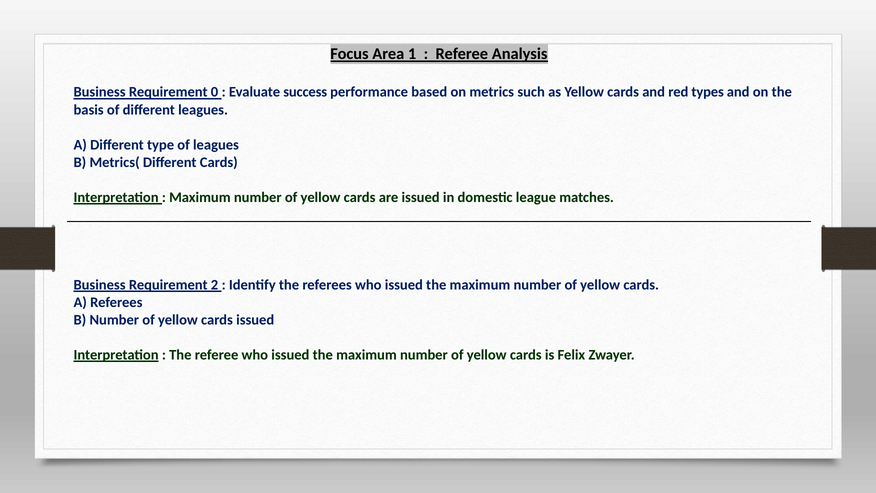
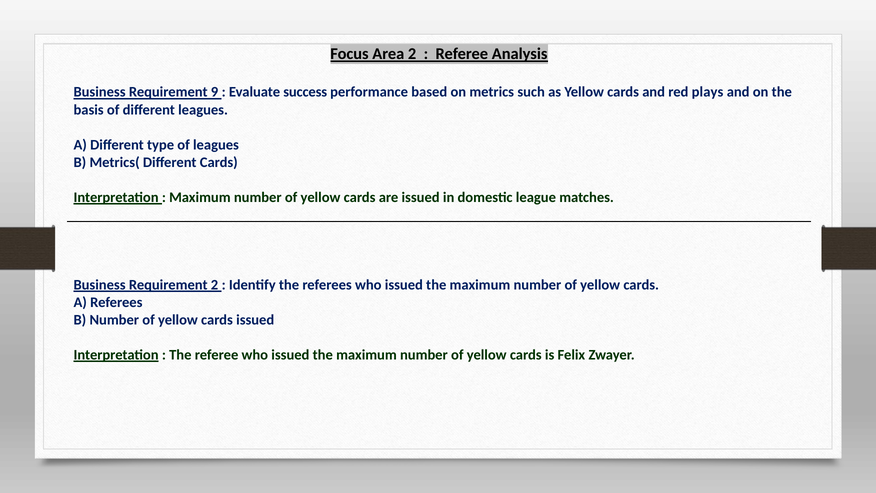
Area 1: 1 -> 2
0: 0 -> 9
types: types -> plays
